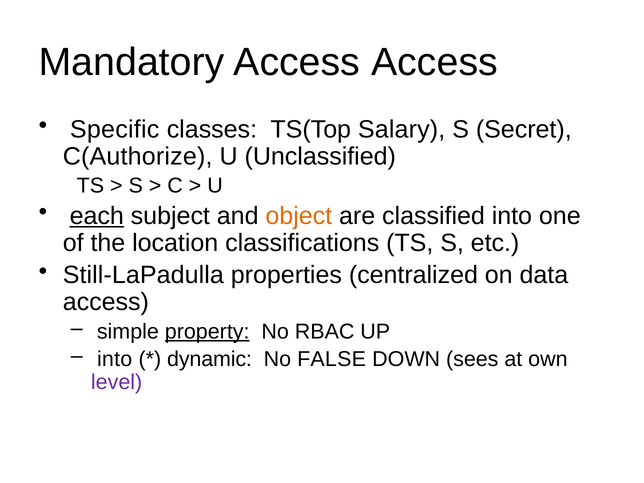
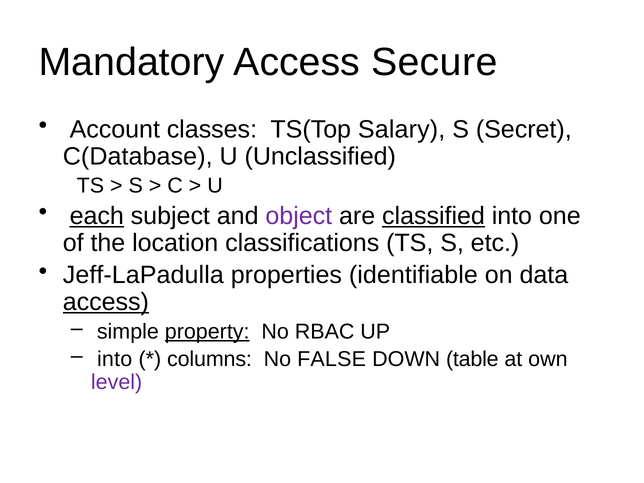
Access Access: Access -> Secure
Specific: Specific -> Account
C(Authorize: C(Authorize -> C(Database
object colour: orange -> purple
classified underline: none -> present
Still-LaPadulla: Still-LaPadulla -> Jeff-LaPadulla
centralized: centralized -> identifiable
access at (106, 302) underline: none -> present
dynamic: dynamic -> columns
sees: sees -> table
